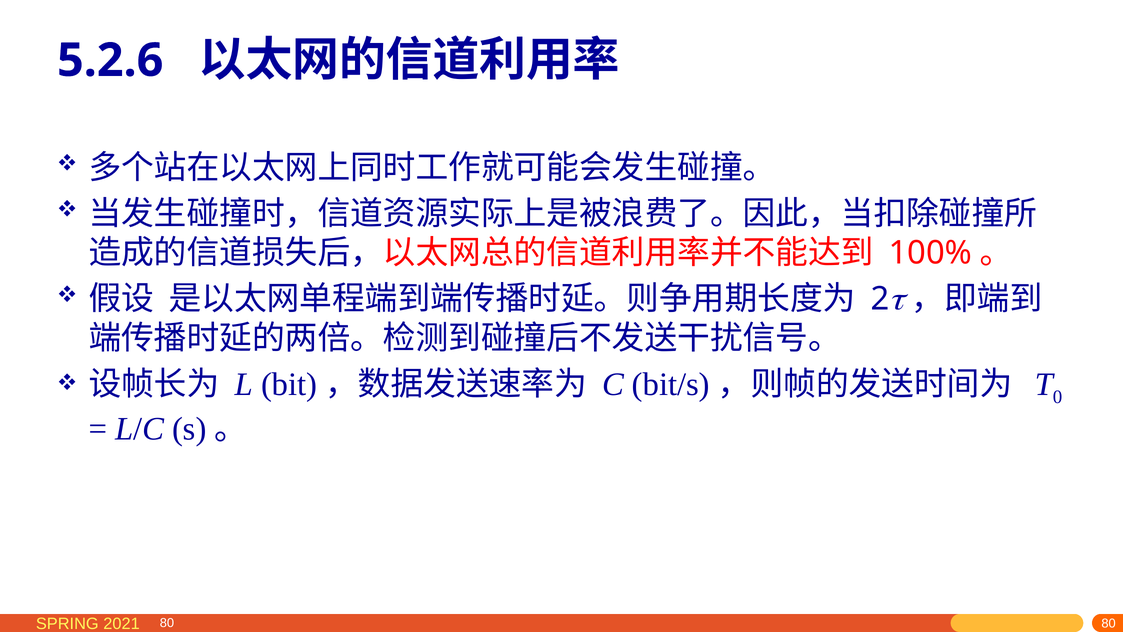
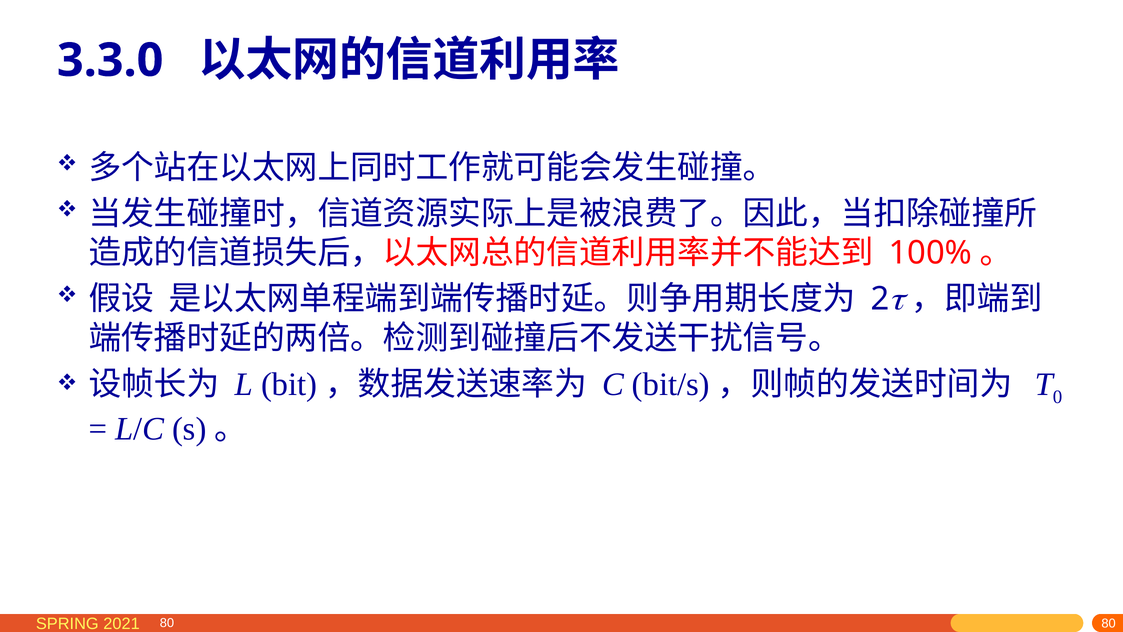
5.2.6: 5.2.6 -> 3.3.0
